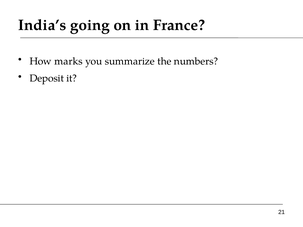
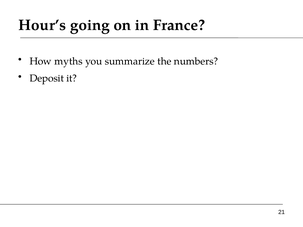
India’s: India’s -> Hour’s
marks: marks -> myths
